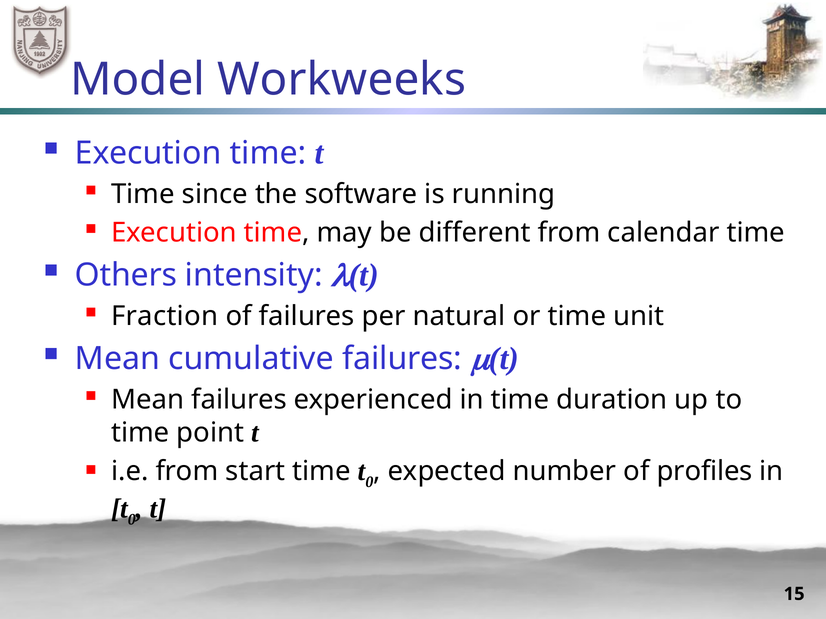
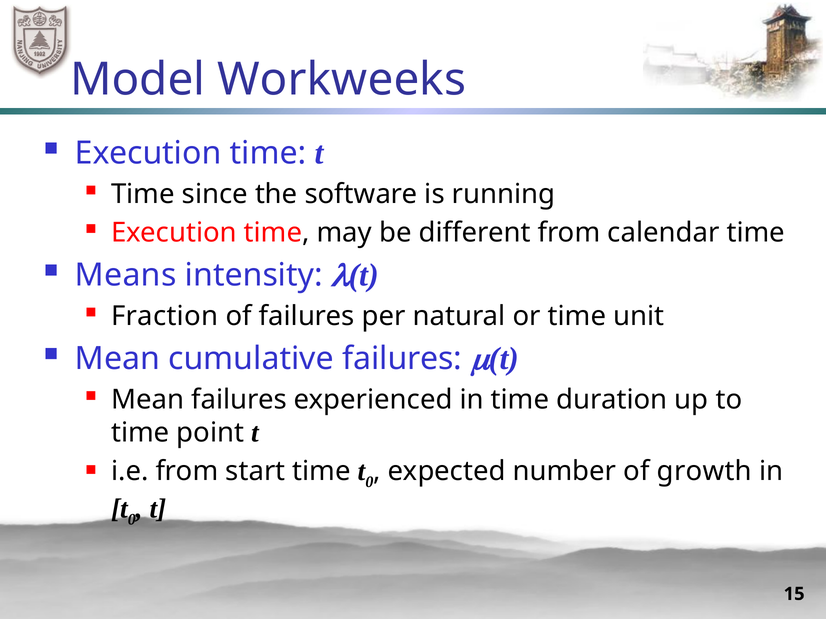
Others: Others -> Means
profiles: profiles -> growth
